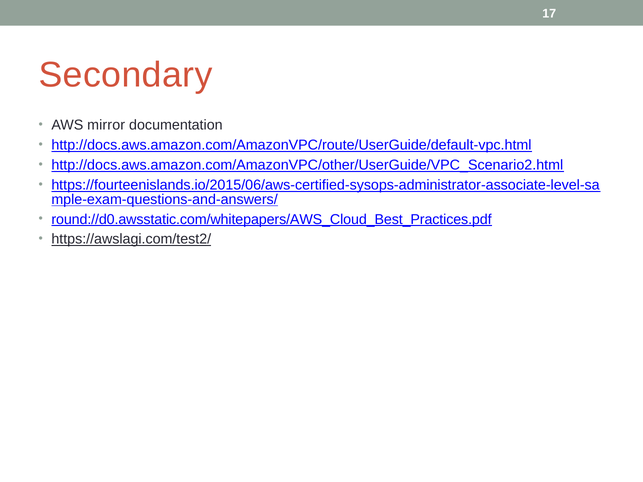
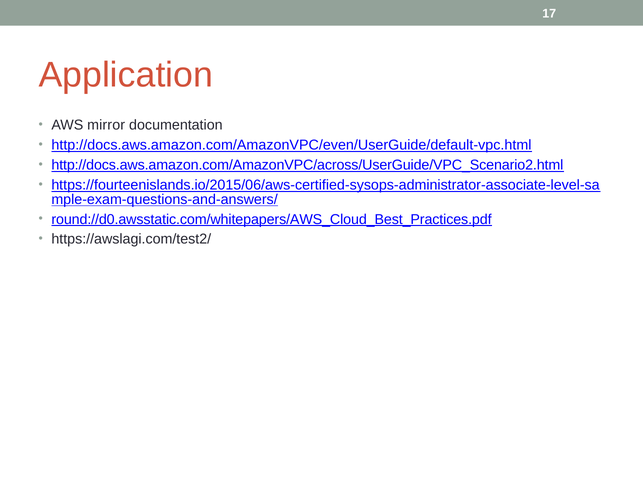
Secondary: Secondary -> Application
http://docs.aws.amazon.com/AmazonVPC/route/UserGuide/default-vpc.html: http://docs.aws.amazon.com/AmazonVPC/route/UserGuide/default-vpc.html -> http://docs.aws.amazon.com/AmazonVPC/even/UserGuide/default-vpc.html
http://docs.aws.amazon.com/AmazonVPC/other/UserGuide/VPC_Scenario2.html: http://docs.aws.amazon.com/AmazonVPC/other/UserGuide/VPC_Scenario2.html -> http://docs.aws.amazon.com/AmazonVPC/across/UserGuide/VPC_Scenario2.html
https://awslagi.com/test2/ underline: present -> none
